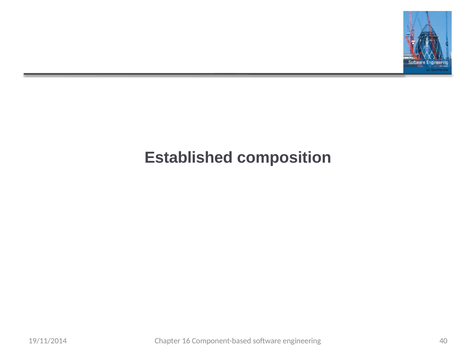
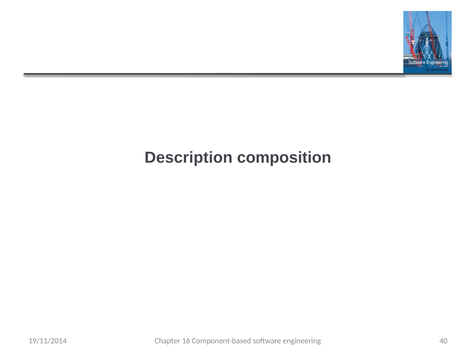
Established: Established -> Description
